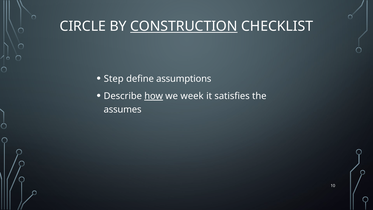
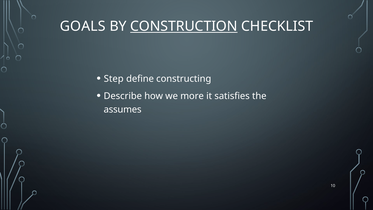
CIRCLE: CIRCLE -> GOALS
assumptions: assumptions -> constructing
how underline: present -> none
week: week -> more
